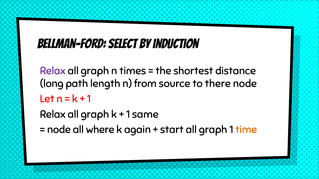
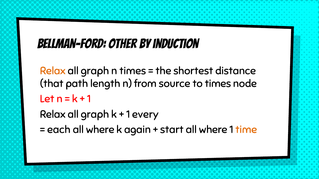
select: select -> other
Relax at (53, 71) colour: purple -> orange
long: long -> that
to there: there -> times
same: same -> every
node at (59, 130): node -> each
graph at (213, 130): graph -> where
